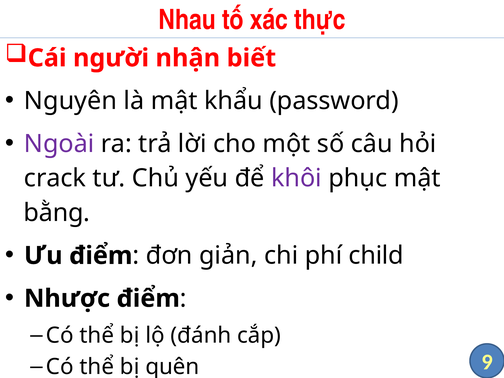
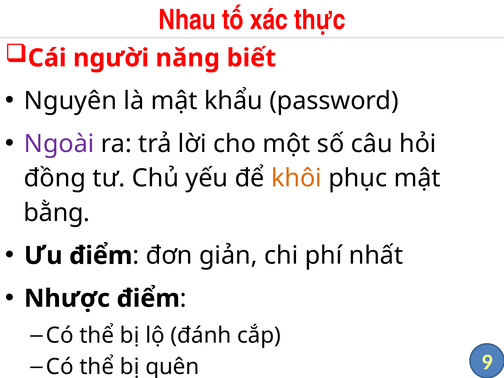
nhận: nhận -> năng
crack: crack -> đồng
khôi colour: purple -> orange
child: child -> nhất
